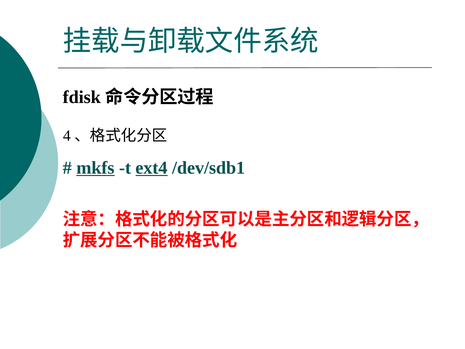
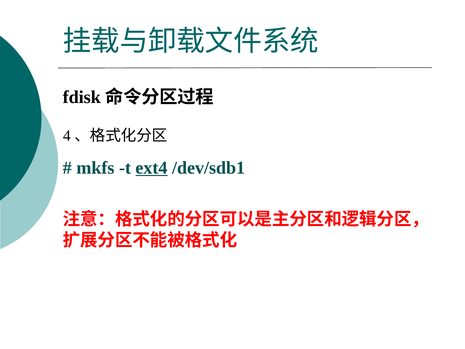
mkfs underline: present -> none
